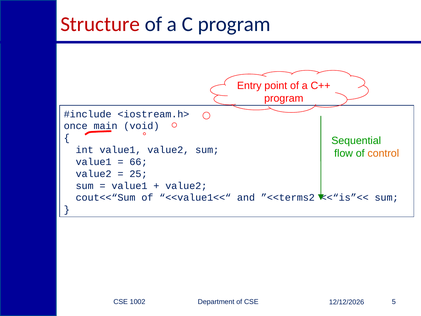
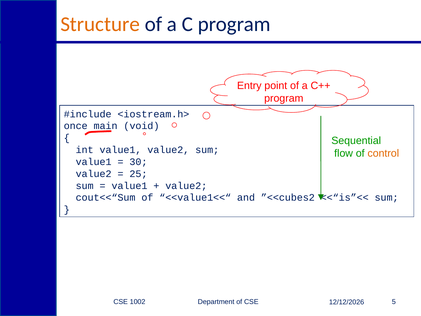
Structure colour: red -> orange
66: 66 -> 30
”<<terms2: ”<<terms2 -> ”<<cubes2
